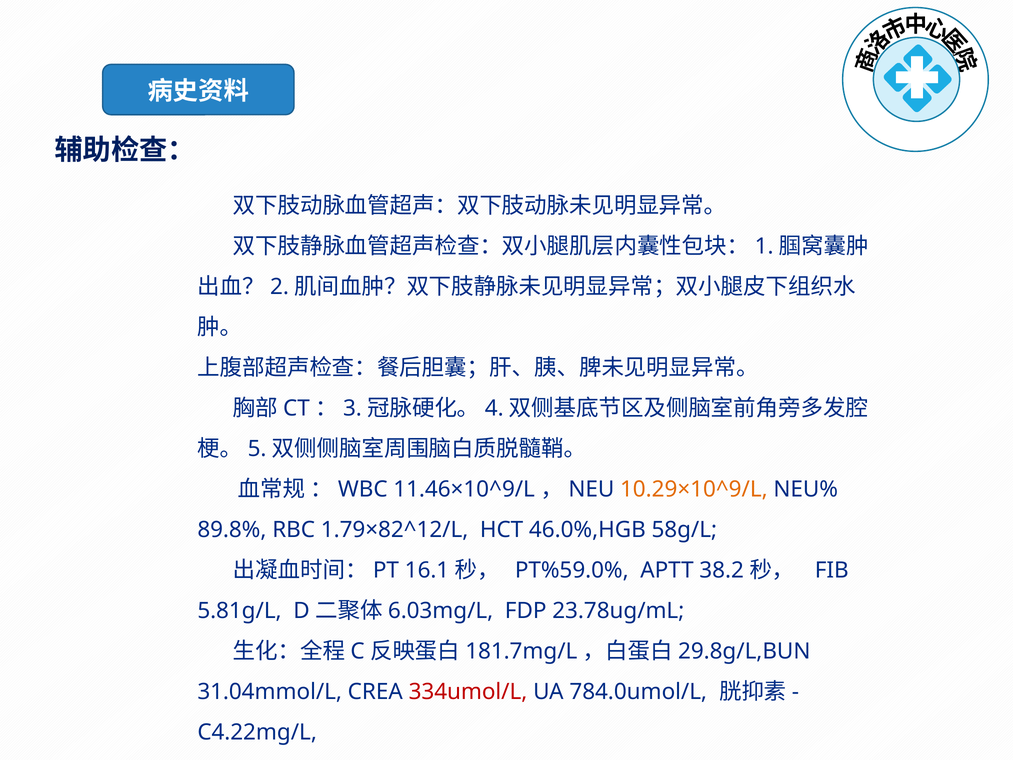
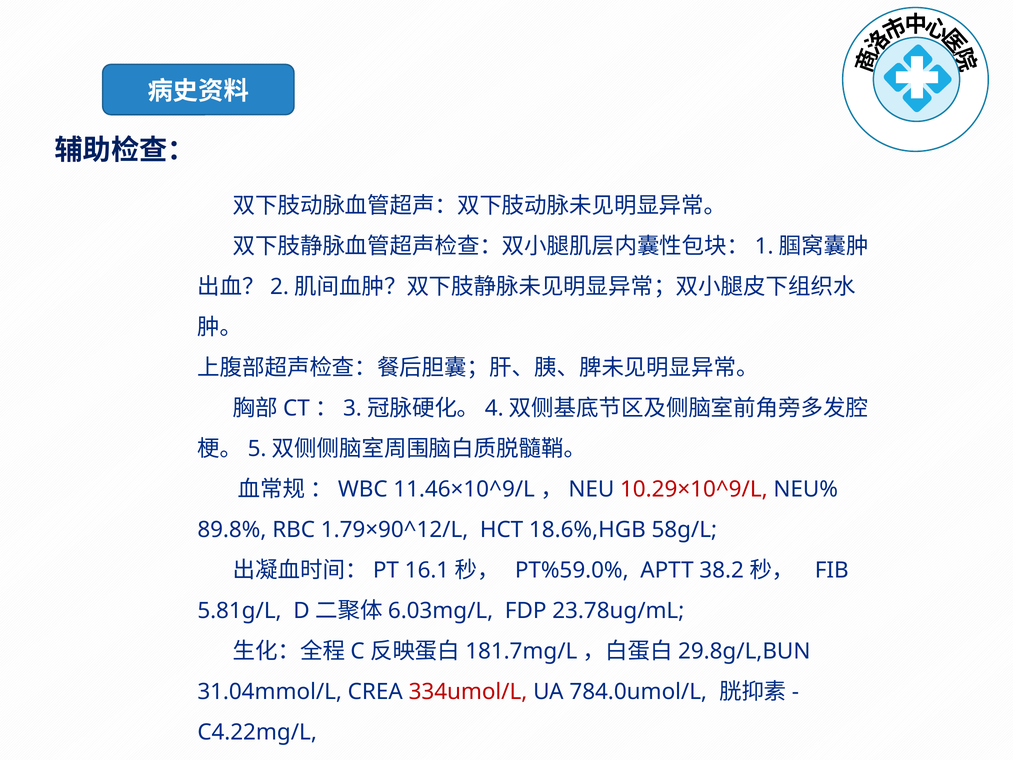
10.29×10^9/L colour: orange -> red
1.79×82^12/L: 1.79×82^12/L -> 1.79×90^12/L
46.0%,HGB: 46.0%,HGB -> 18.6%,HGB
